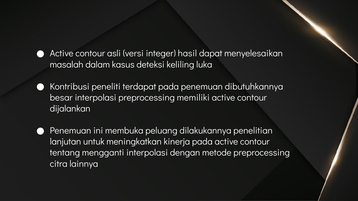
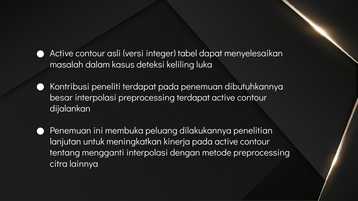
hasil: hasil -> tabel
preprocessing memiliki: memiliki -> terdapat
